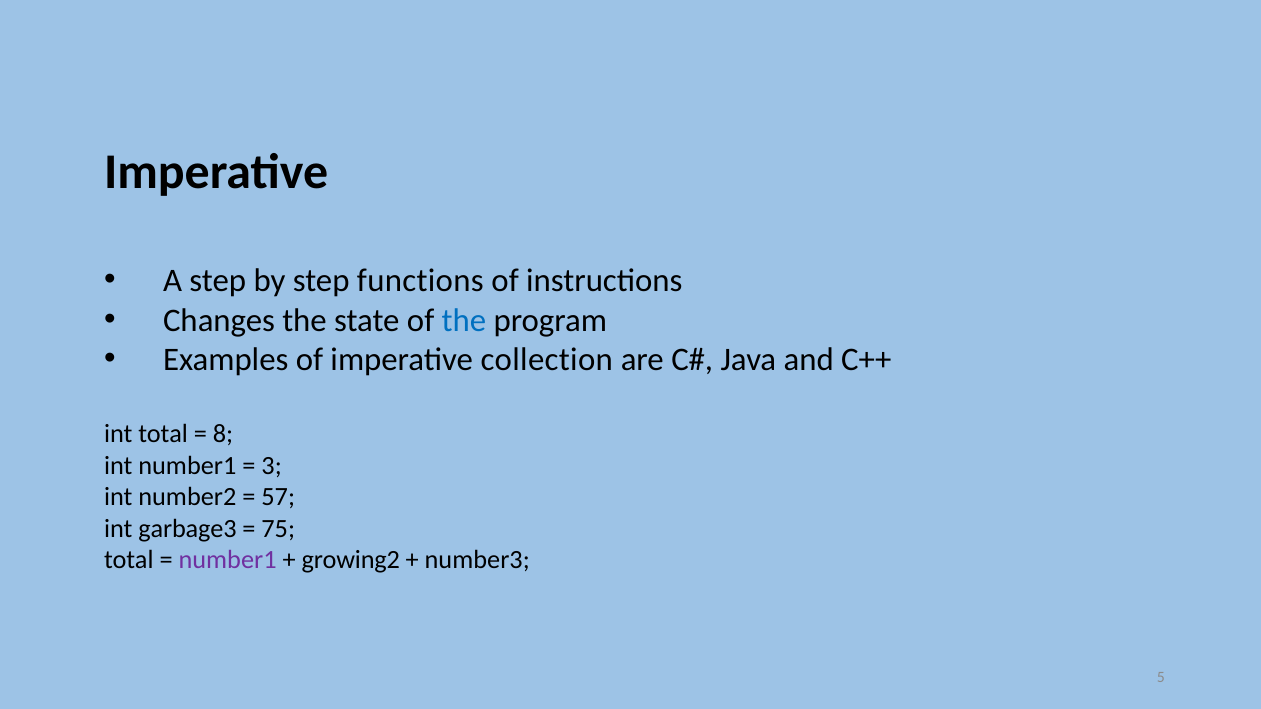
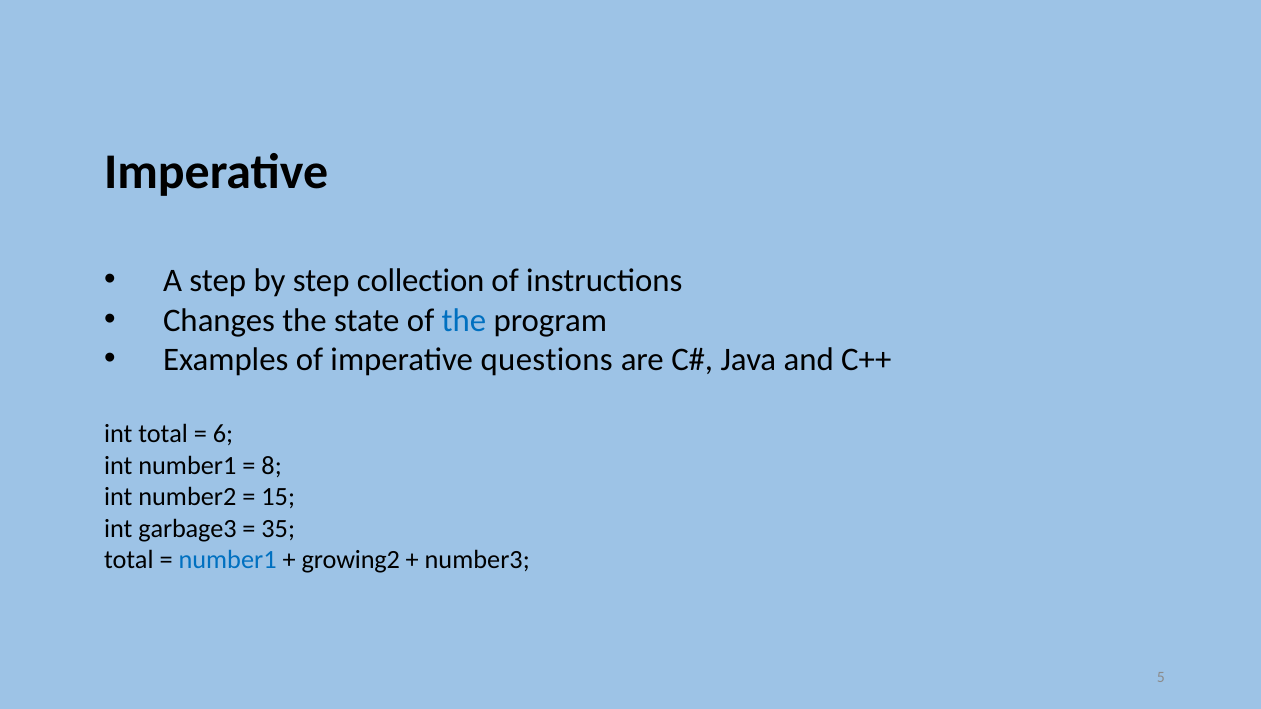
functions: functions -> collection
collection: collection -> questions
8: 8 -> 6
3: 3 -> 8
57: 57 -> 15
75: 75 -> 35
number1 at (228, 560) colour: purple -> blue
